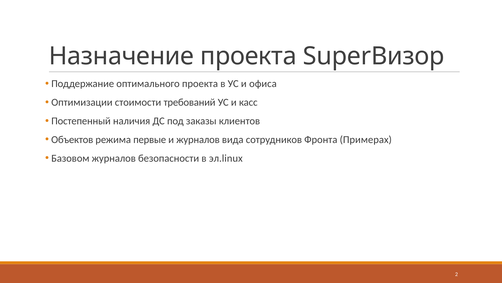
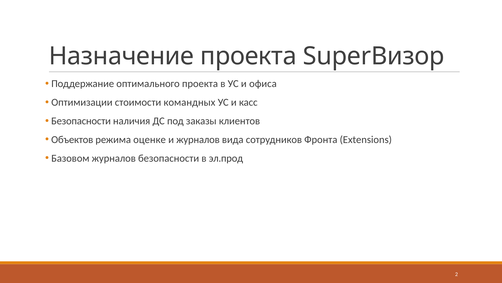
требований: требований -> командных
Постепенный at (81, 121): Постепенный -> Безопасности
первые: первые -> оценке
Примерах: Примерах -> Extensions
эл.linux: эл.linux -> эл.прод
